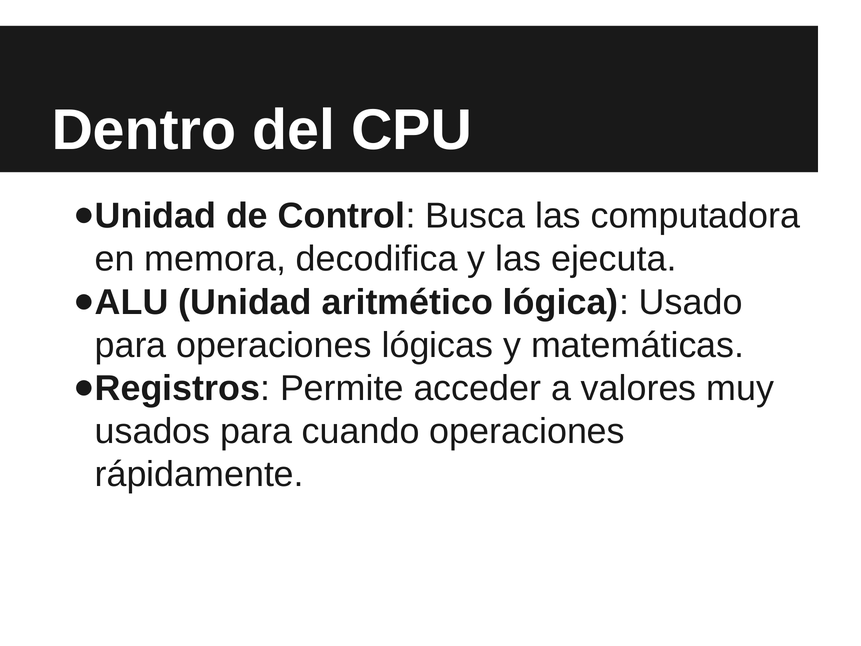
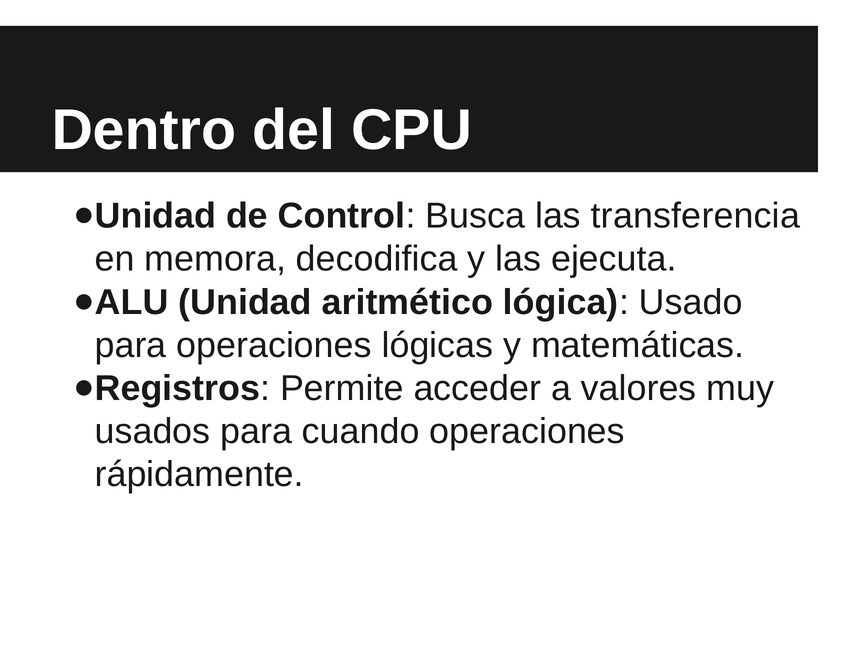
computadora: computadora -> transferencia
